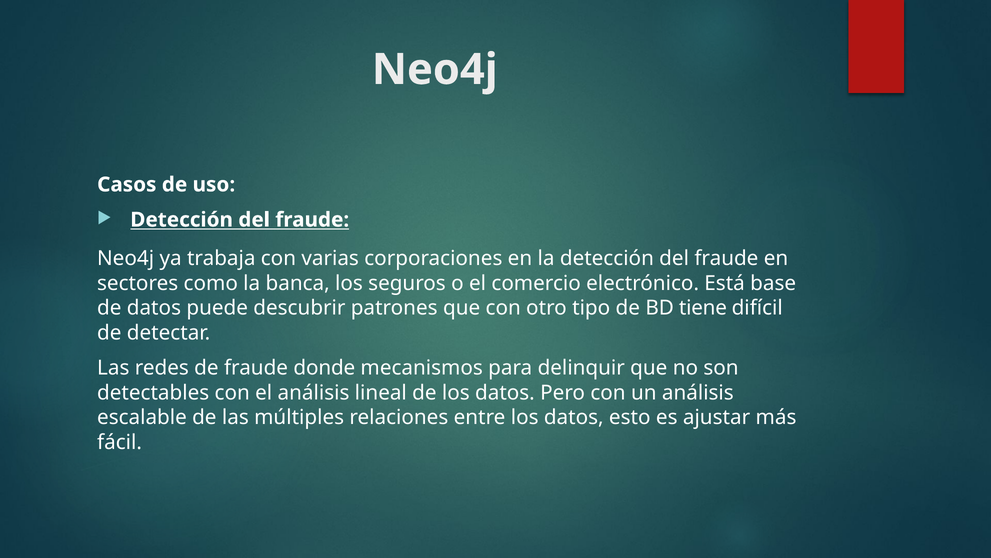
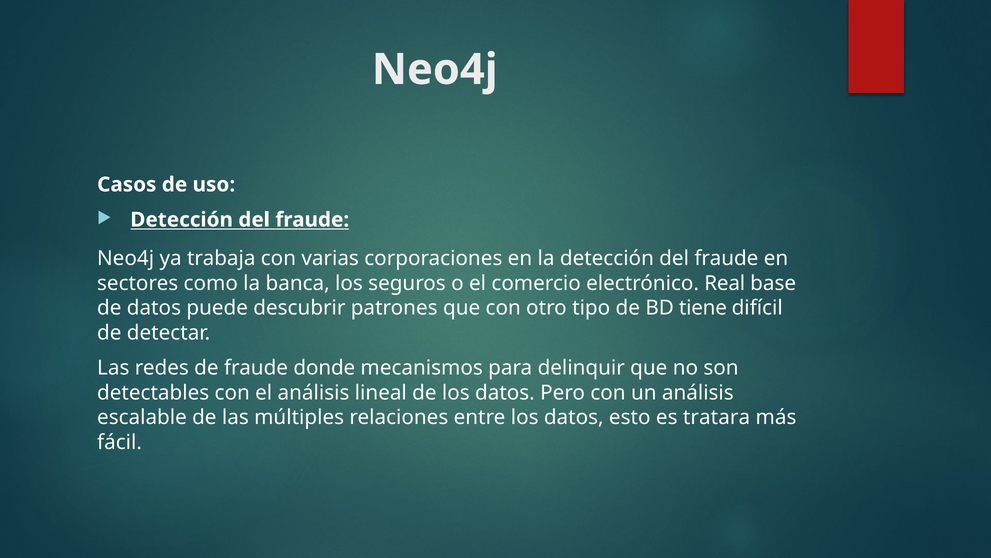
Está: Está -> Real
ajustar: ajustar -> tratara
